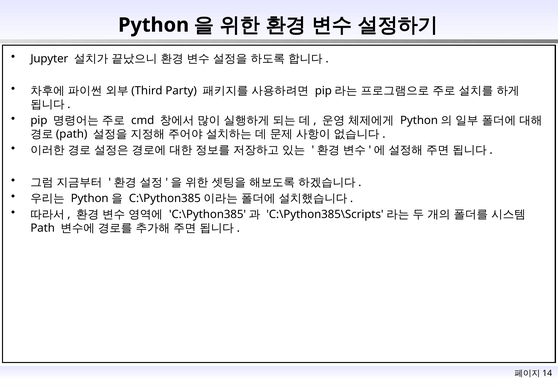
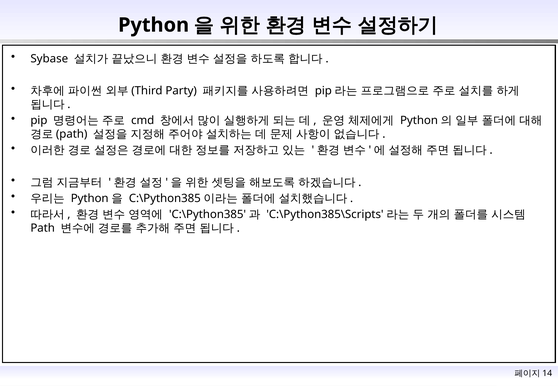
Jupyter: Jupyter -> Sybase
